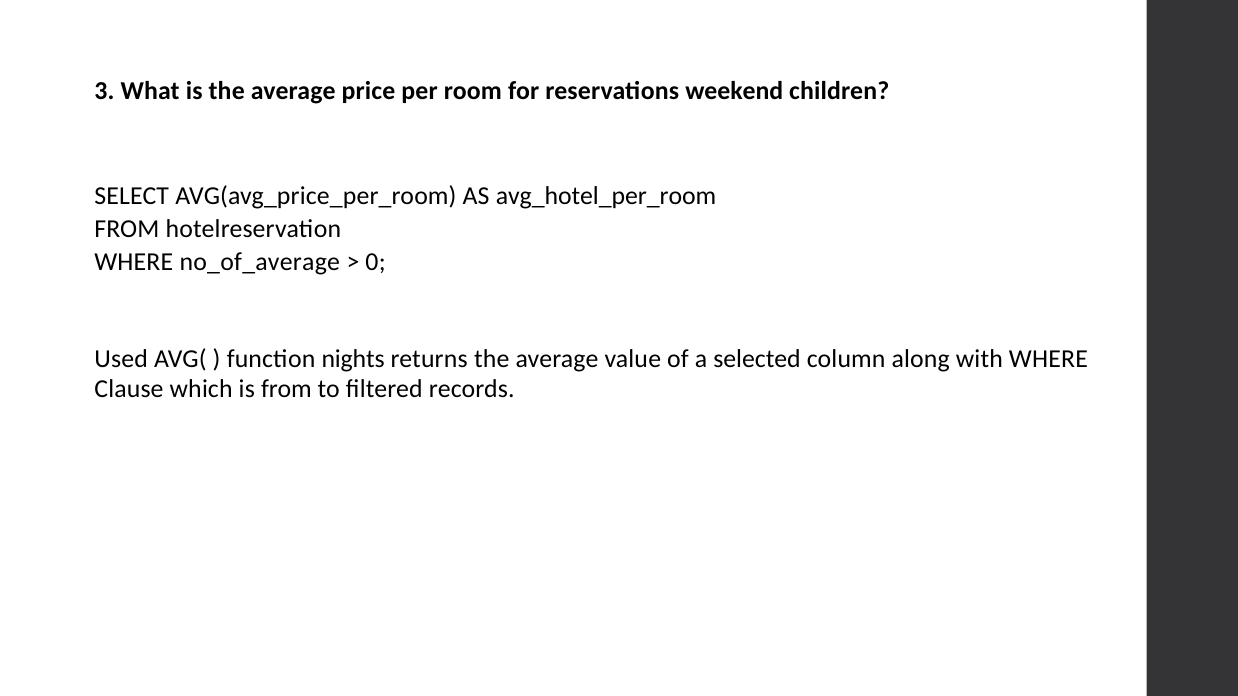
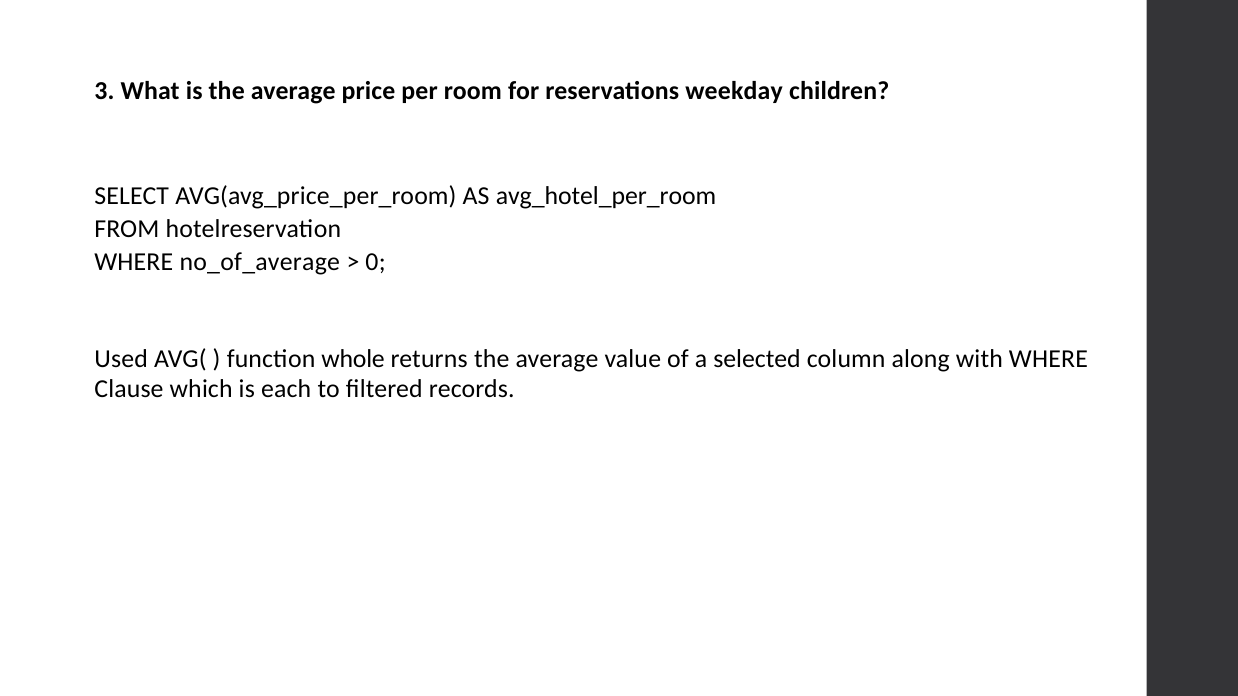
weekend: weekend -> weekday
nights: nights -> whole
is from: from -> each
